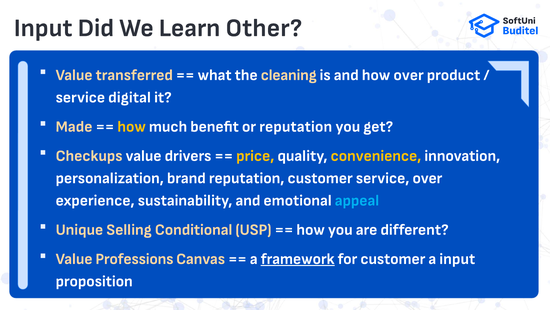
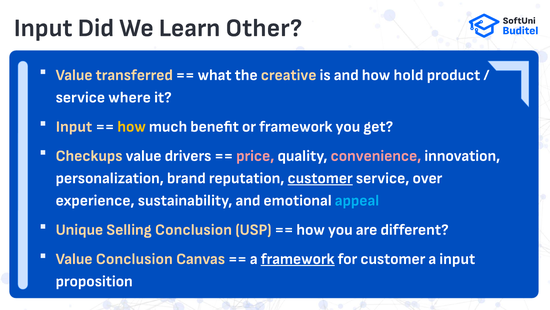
cleaning: cleaning -> creative
how over: over -> hold
digital: digital -> where
Made at (74, 126): Made -> Input
or reputation: reputation -> framework
price colour: yellow -> pink
convenience colour: yellow -> pink
customer at (320, 178) underline: none -> present
Selling Conditional: Conditional -> Conclusion
Value Professions: Professions -> Conclusion
